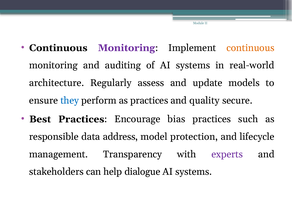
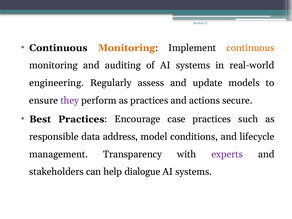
Monitoring at (126, 48) colour: purple -> orange
architecture: architecture -> engineering
they colour: blue -> purple
quality: quality -> actions
bias: bias -> case
protection: protection -> conditions
